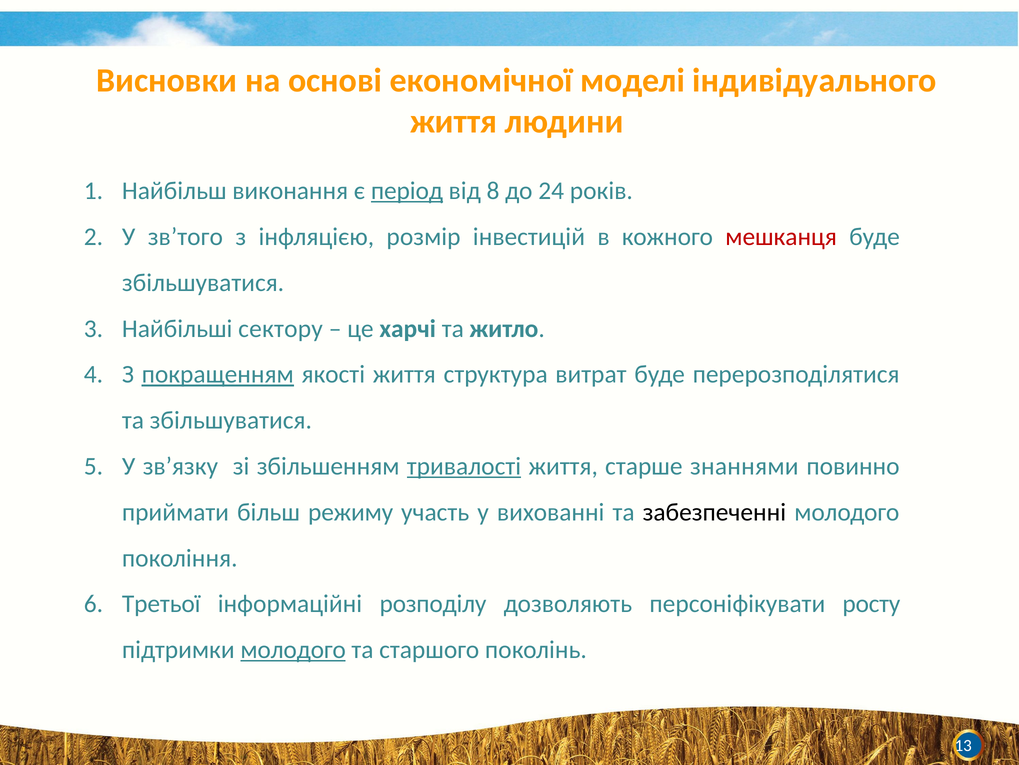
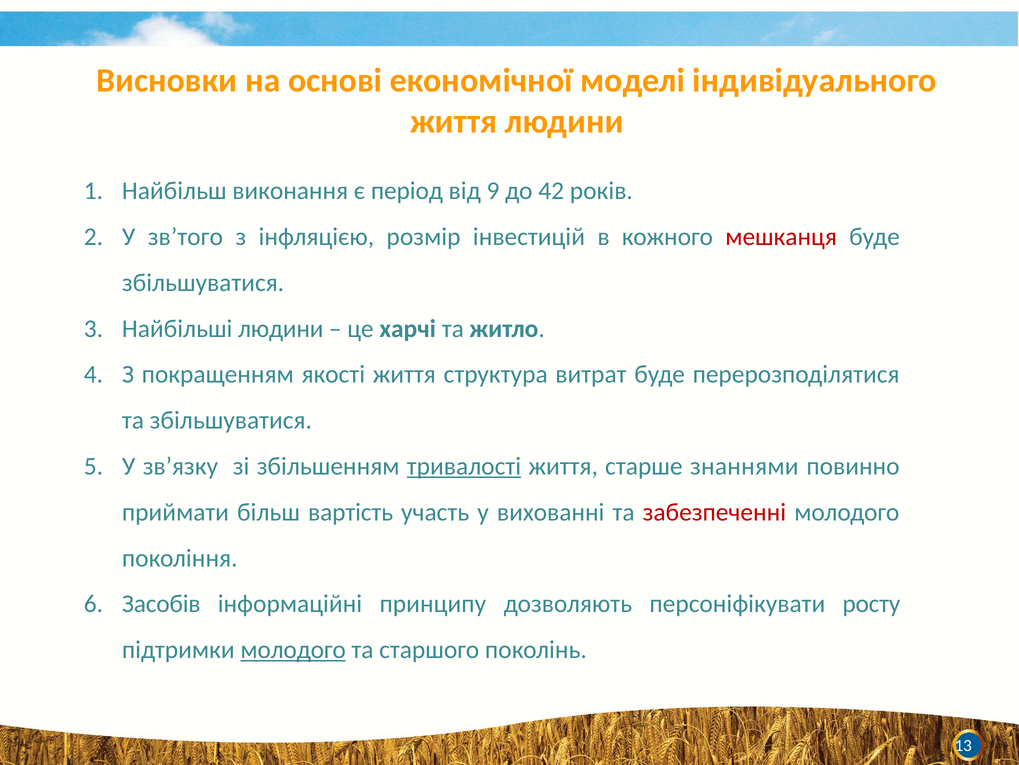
період underline: present -> none
8: 8 -> 9
24: 24 -> 42
Найбільші сектору: сектору -> людини
покращенням underline: present -> none
режиму: режиму -> вартість
забезпеченні colour: black -> red
Третьої: Третьої -> Засобів
розподілу: розподілу -> принципу
